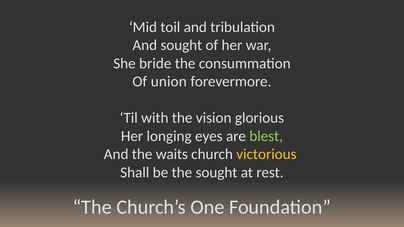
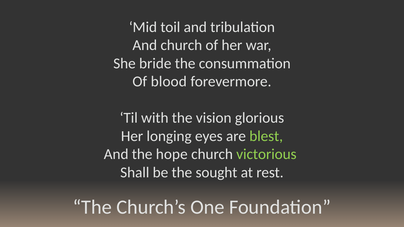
And sought: sought -> church
union: union -> blood
waits: waits -> hope
victorious colour: yellow -> light green
